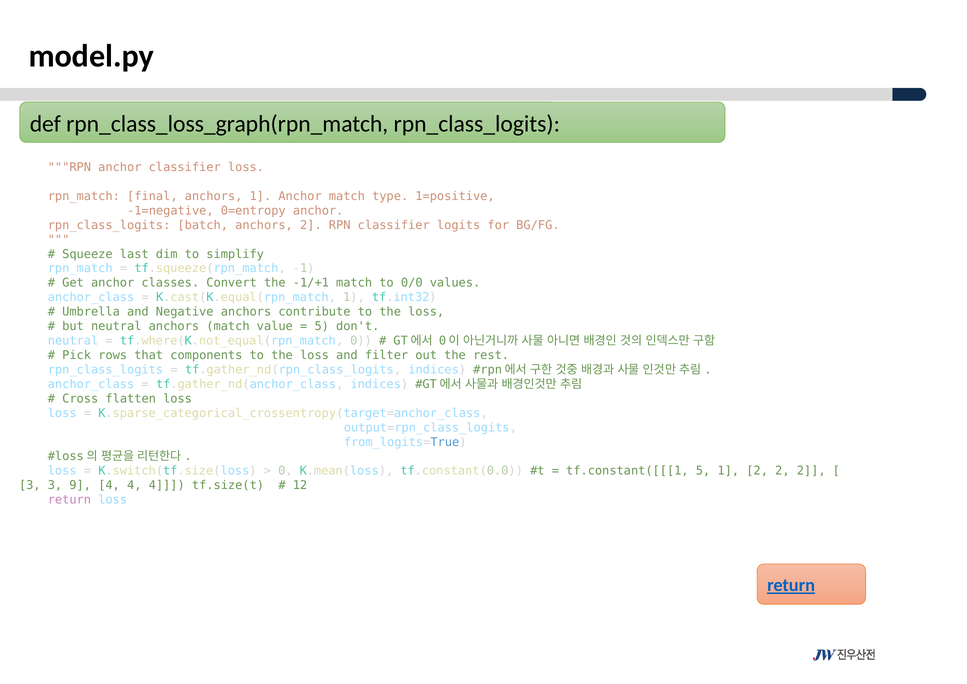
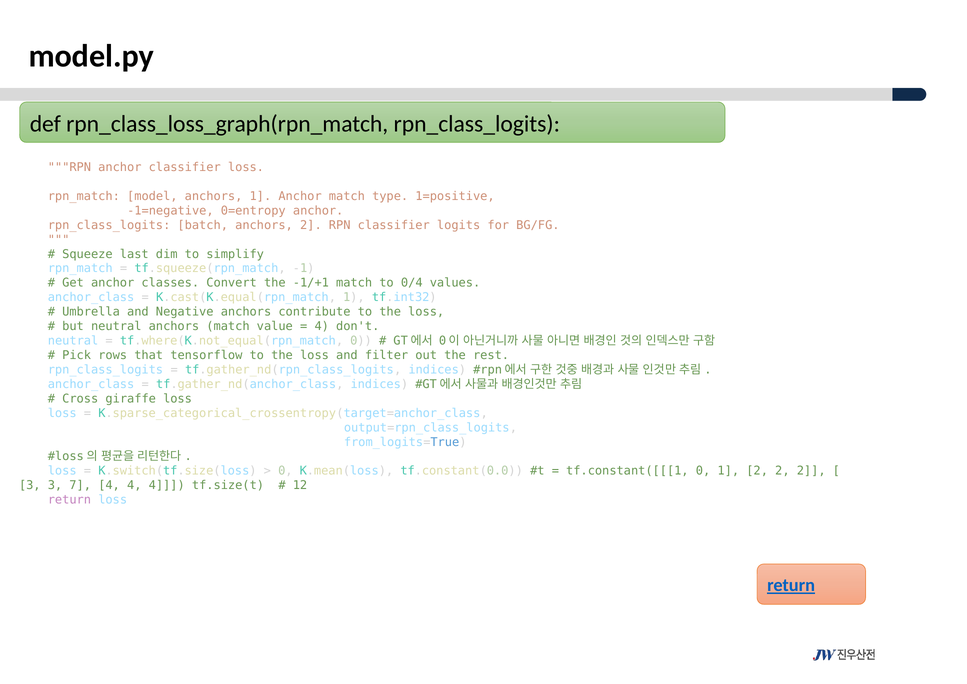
final: final -> model
0/0: 0/0 -> 0/4
5 at (322, 326): 5 -> 4
components: components -> tensorflow
flatten: flatten -> giraffe
tf.constant([[[1 5: 5 -> 0
9: 9 -> 7
